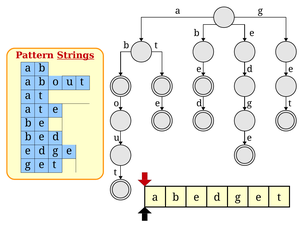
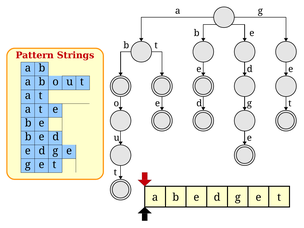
Strings underline: present -> none
